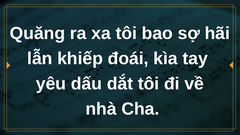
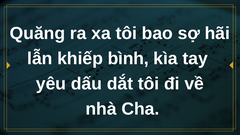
đoái: đoái -> bình
